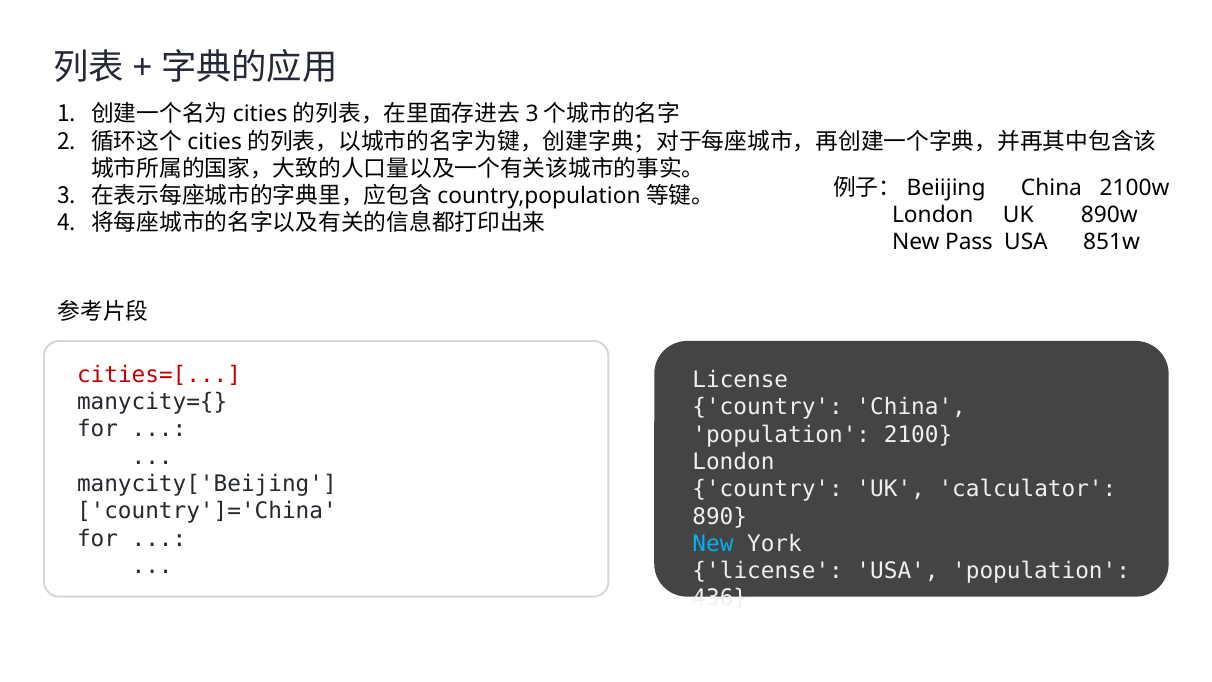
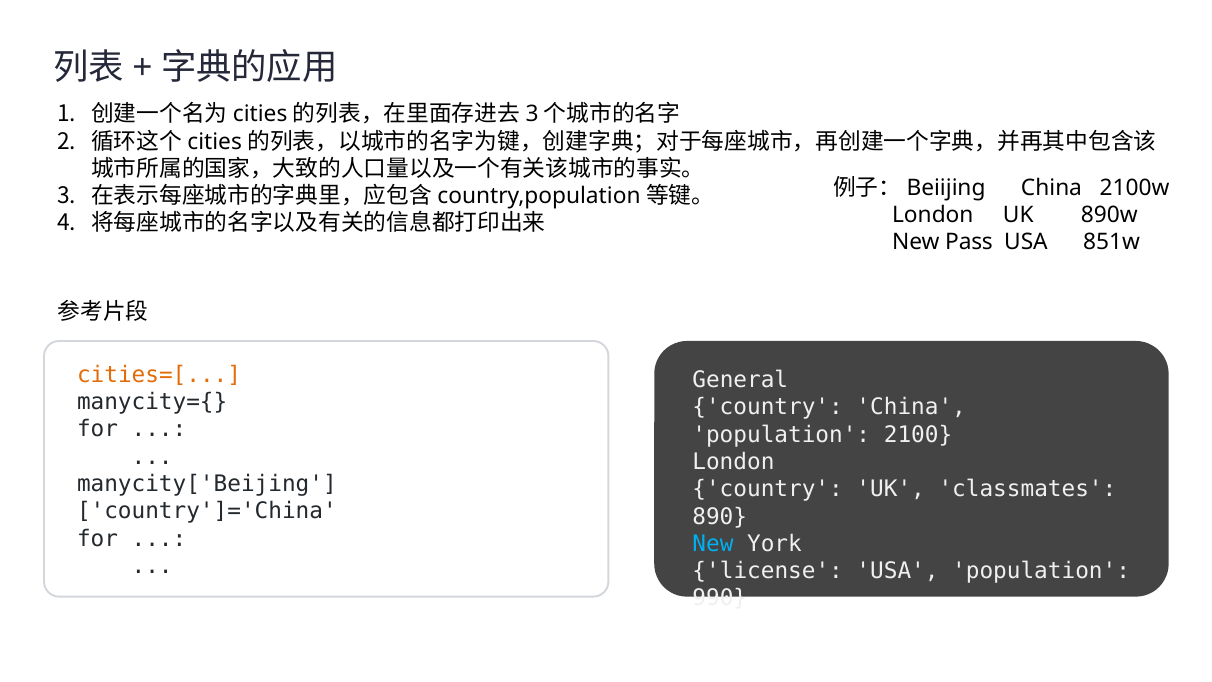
cities=[ colour: red -> orange
License at (740, 380): License -> General
calculator: calculator -> classmates
436: 436 -> 990
